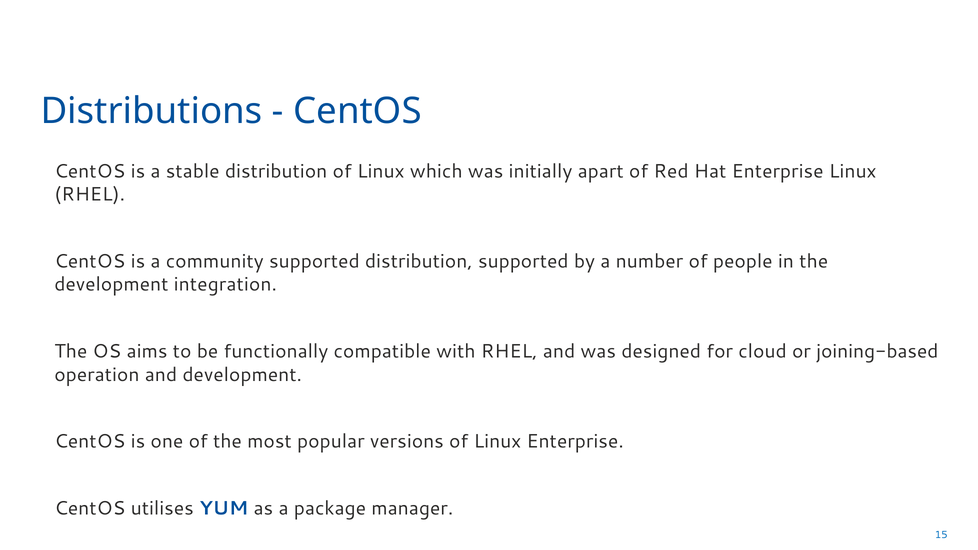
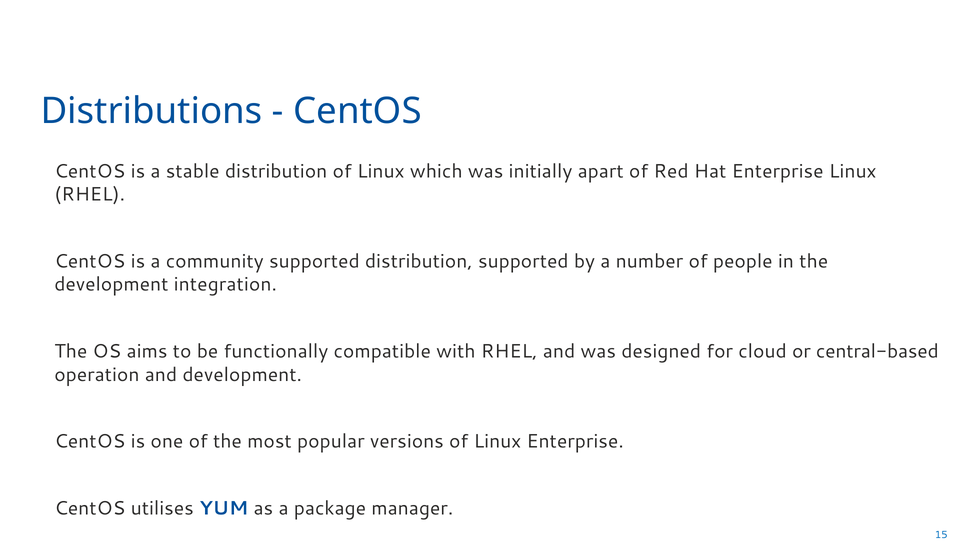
joining-based: joining-based -> central-based
